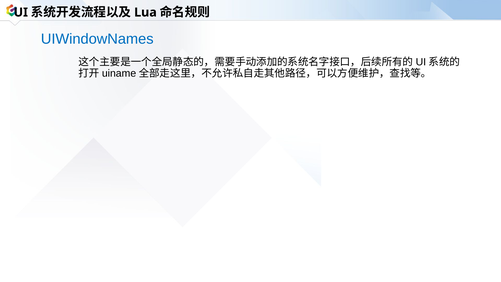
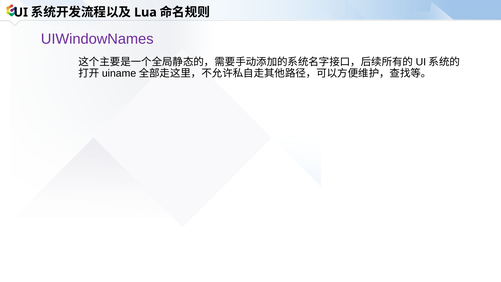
UIWindowNames colour: blue -> purple
